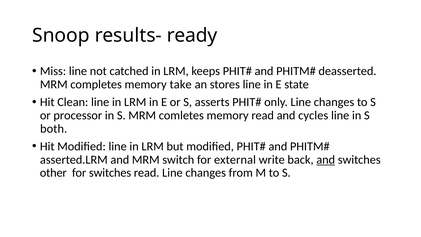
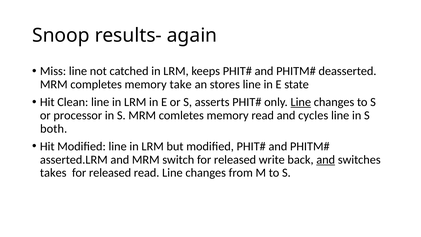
ready: ready -> again
Line at (301, 102) underline: none -> present
switch for external: external -> released
other: other -> takes
switches at (110, 173): switches -> released
